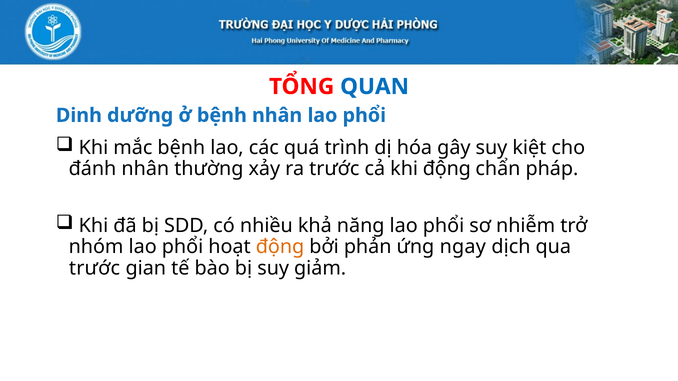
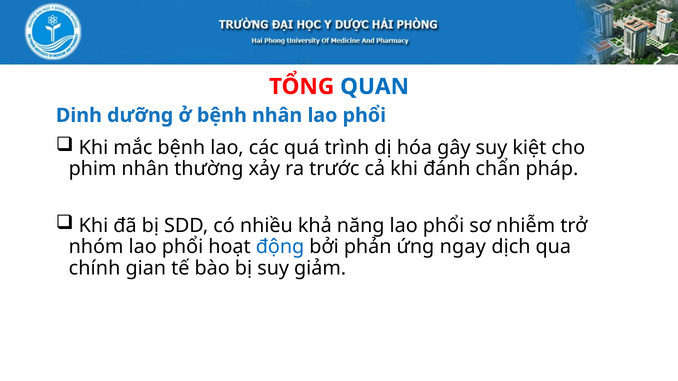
đánh: đánh -> phim
khi động: động -> đánh
động at (280, 247) colour: orange -> blue
trước at (94, 269): trước -> chính
